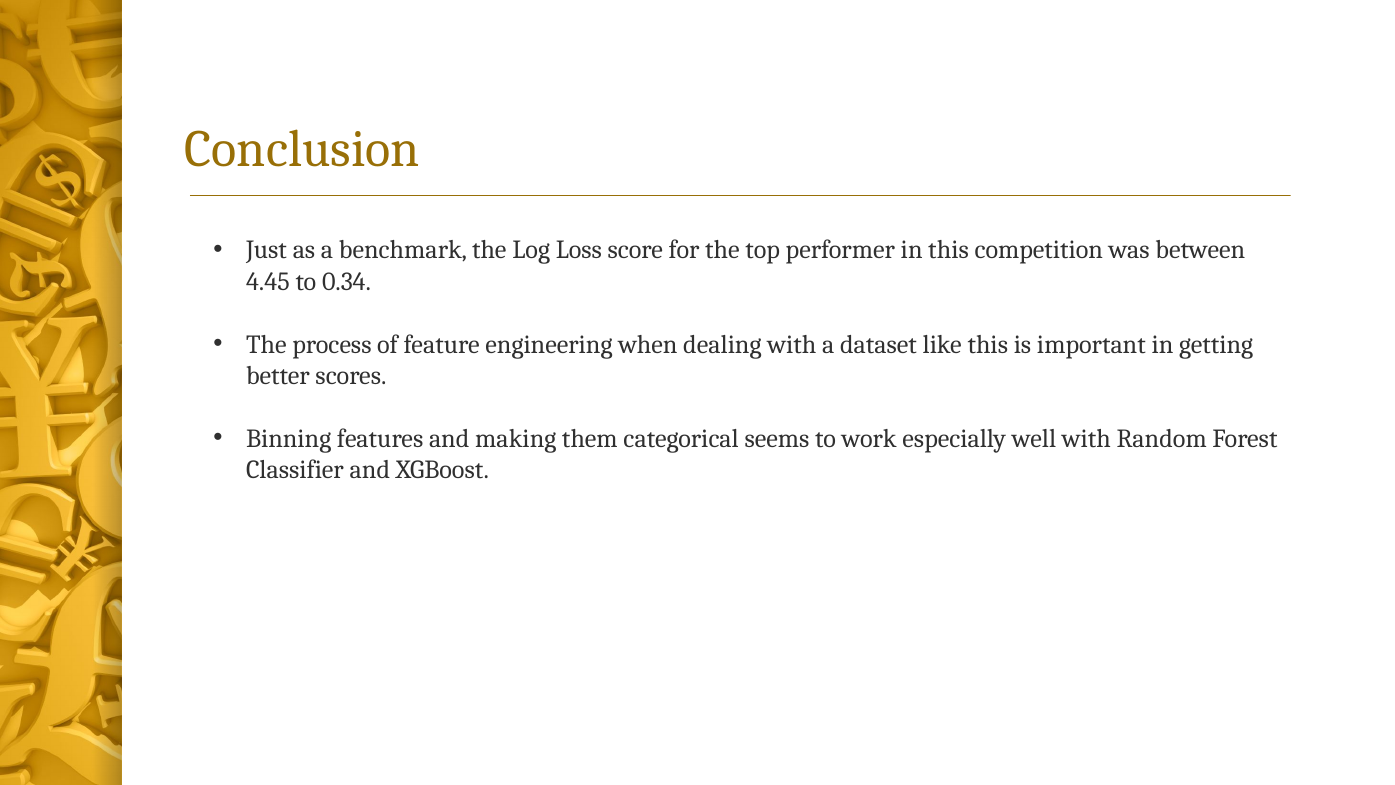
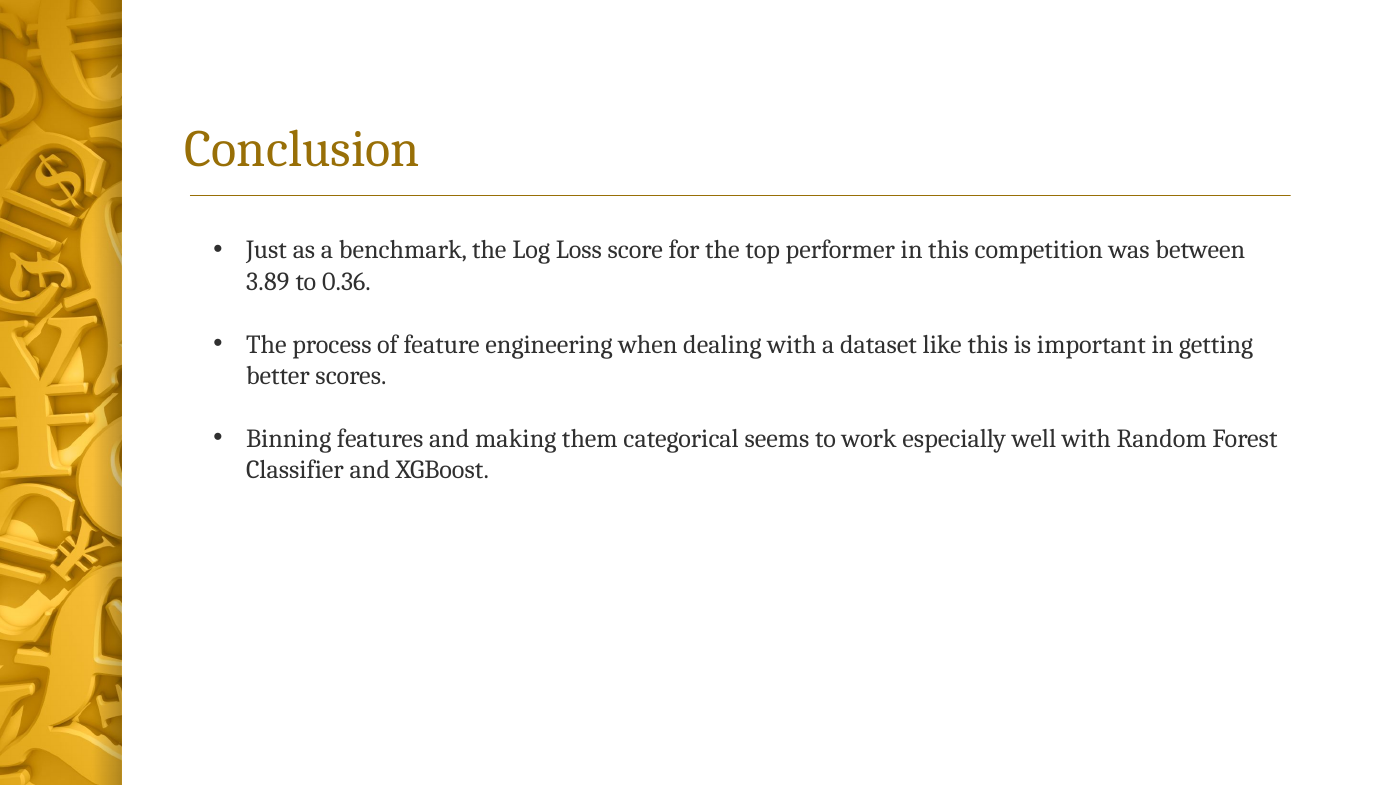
4.45: 4.45 -> 3.89
0.34: 0.34 -> 0.36
